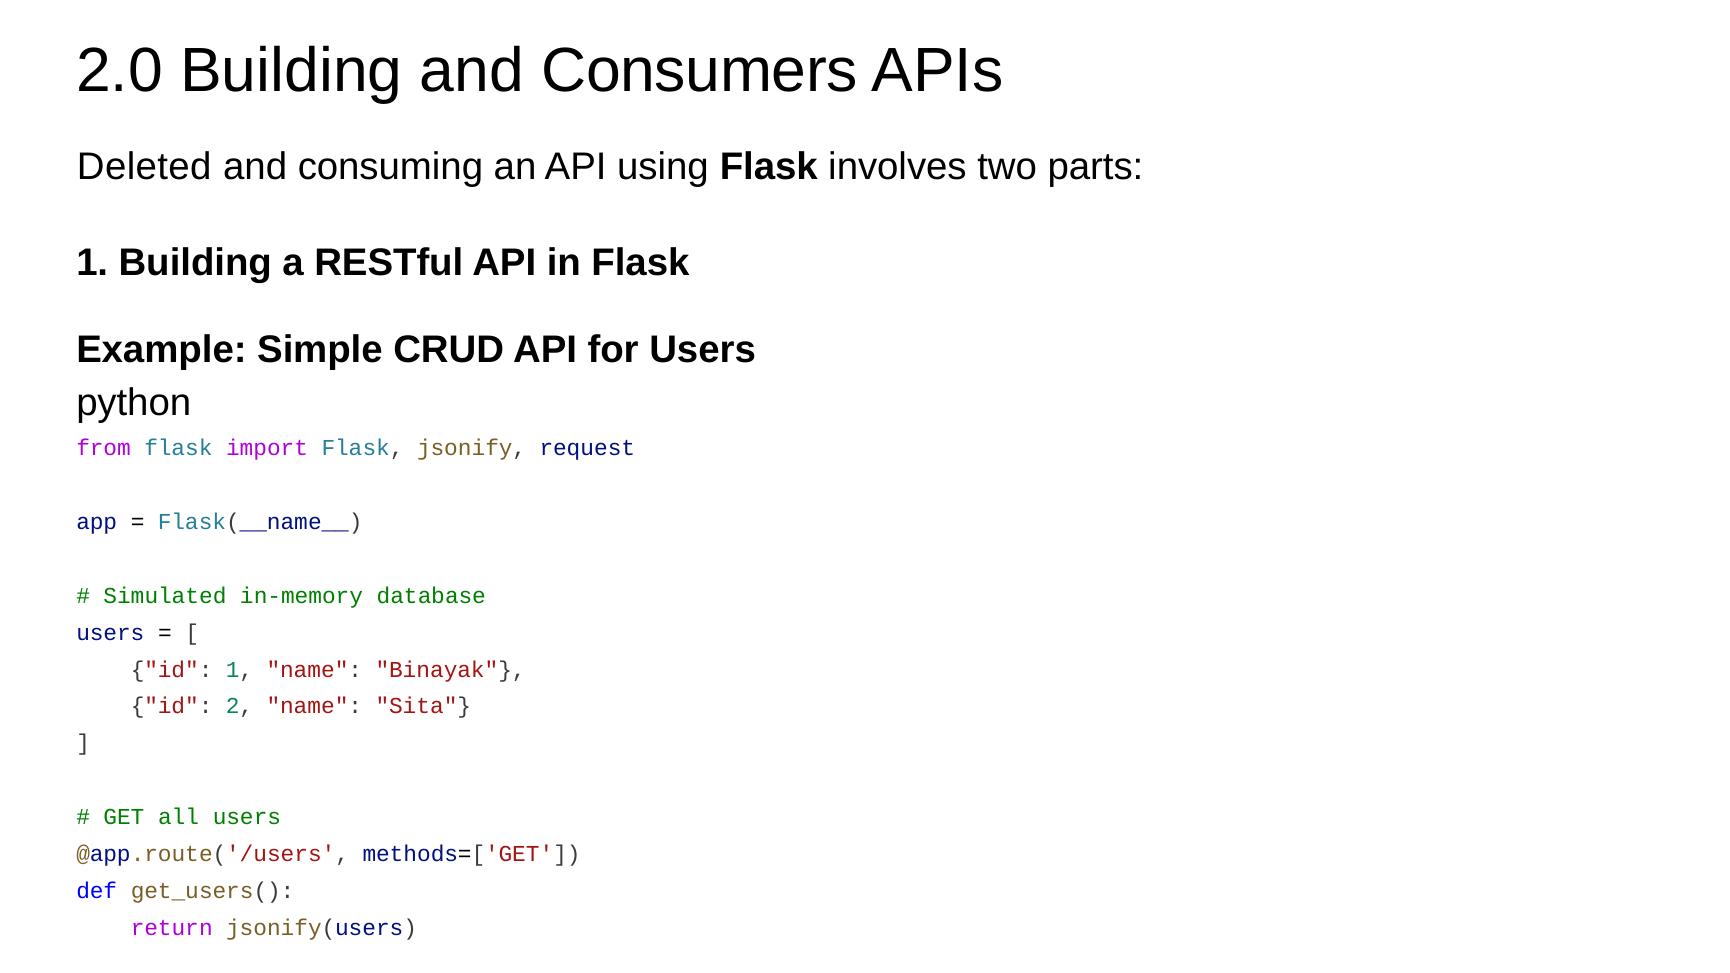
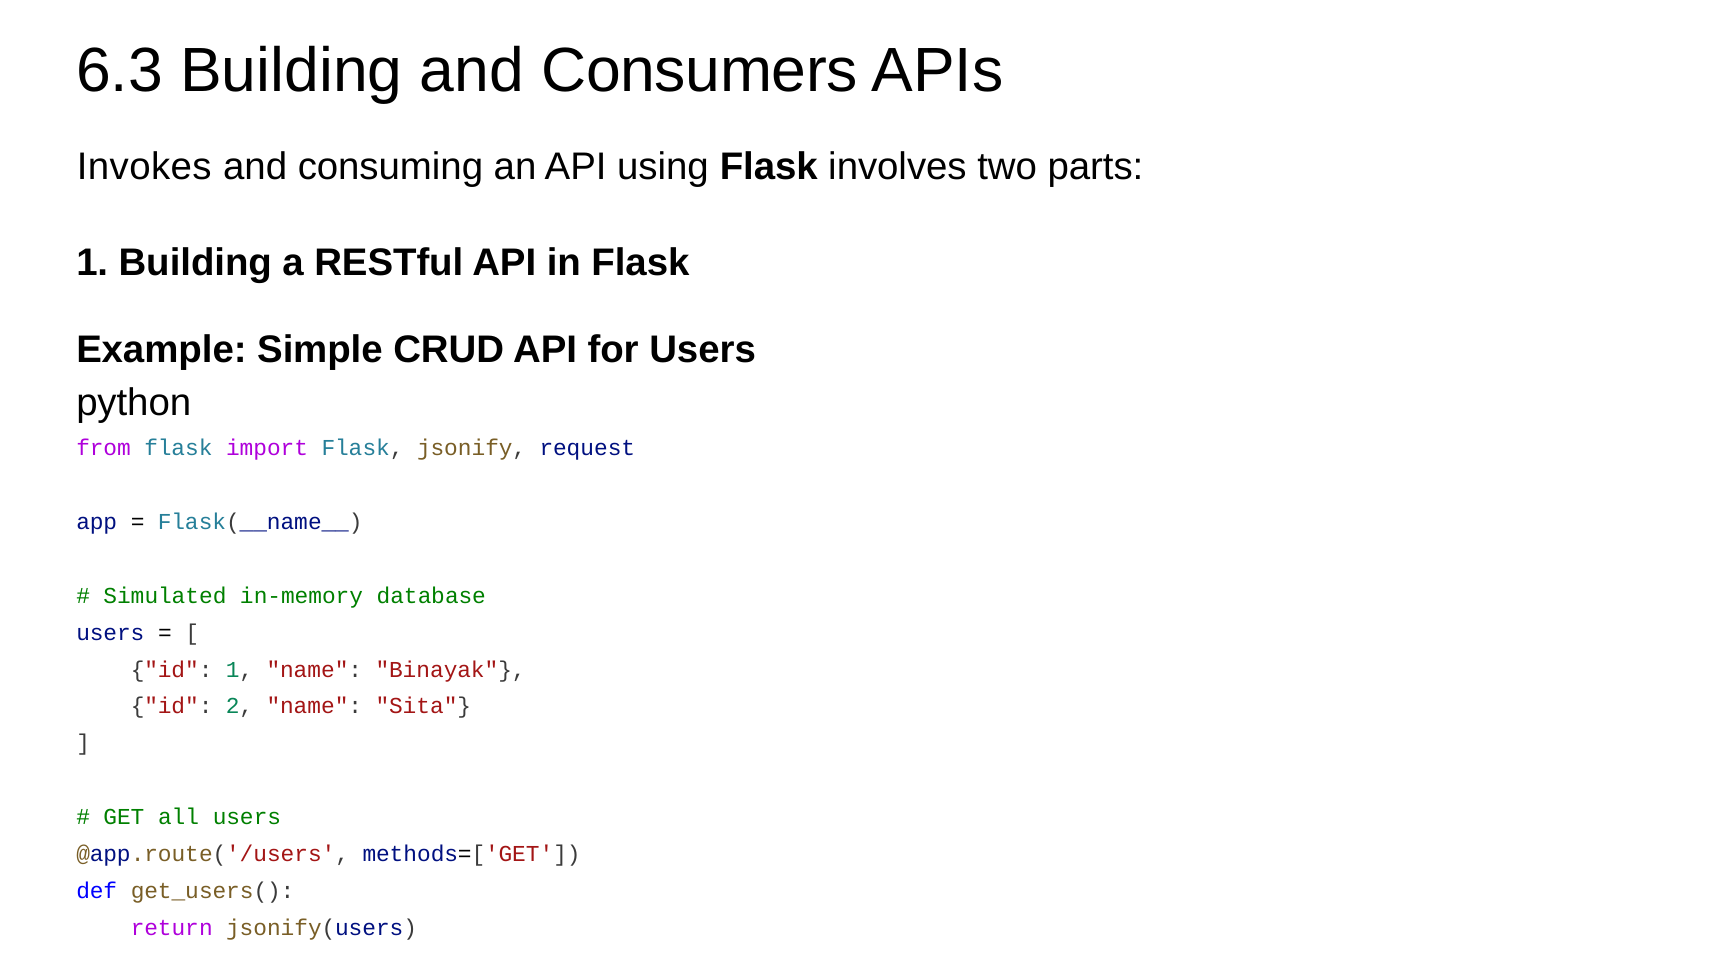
2.0: 2.0 -> 6.3
Deleted at (144, 167): Deleted -> Invokes
